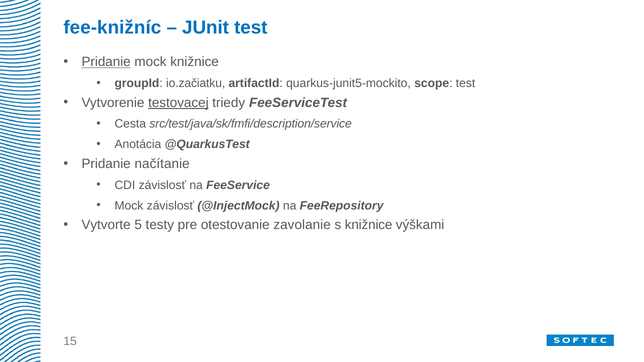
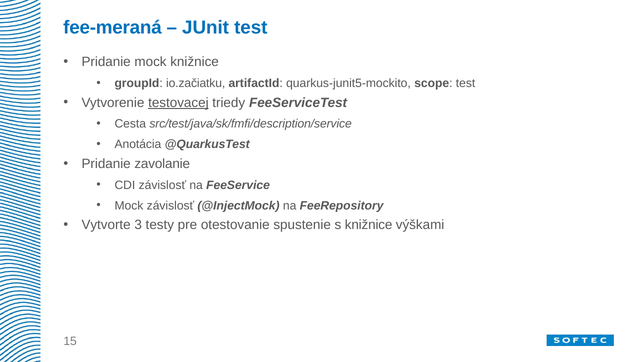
fee-knižníc: fee-knižníc -> fee-meraná
Pridanie at (106, 62) underline: present -> none
načítanie: načítanie -> zavolanie
5: 5 -> 3
zavolanie: zavolanie -> spustenie
